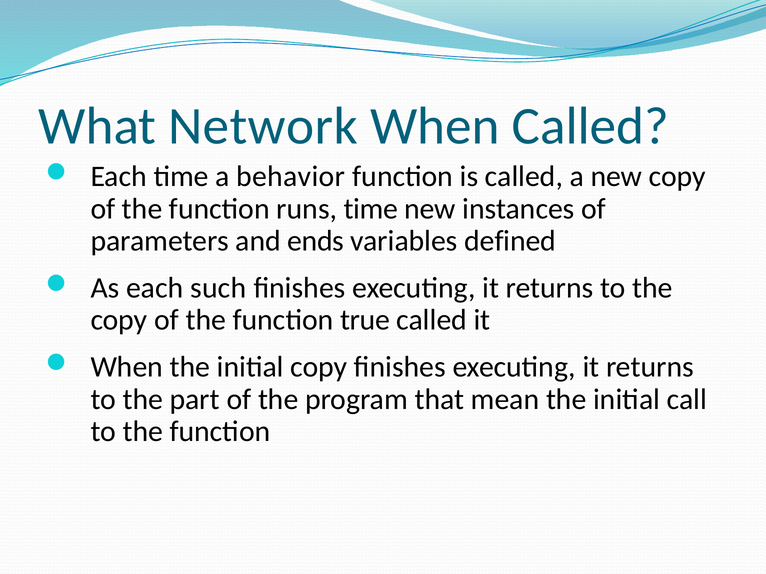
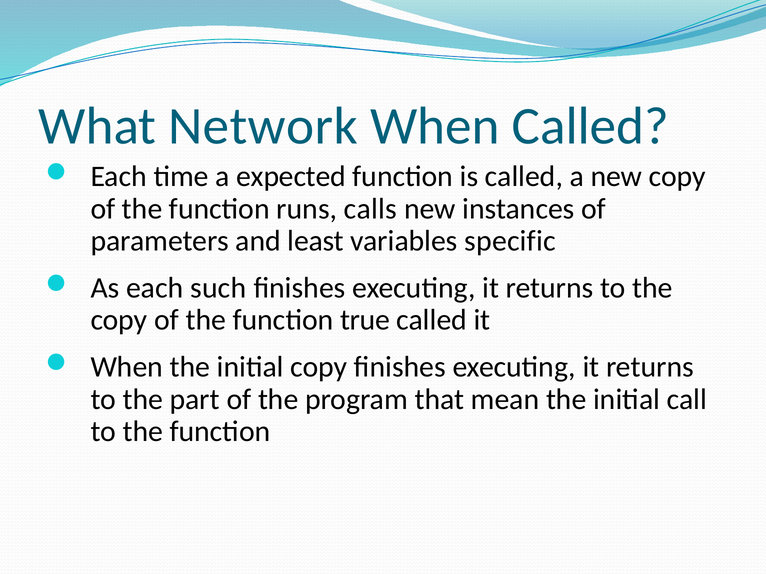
behavior: behavior -> expected
runs time: time -> calls
ends: ends -> least
defined: defined -> specific
